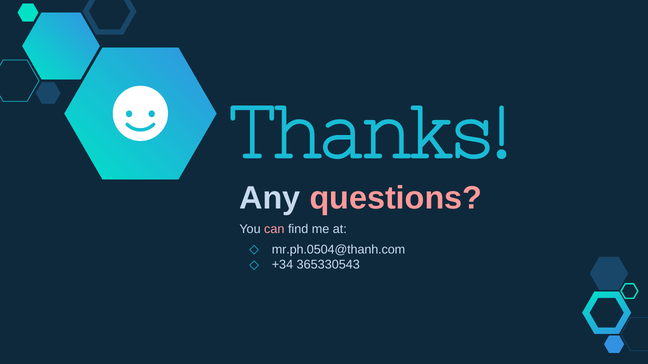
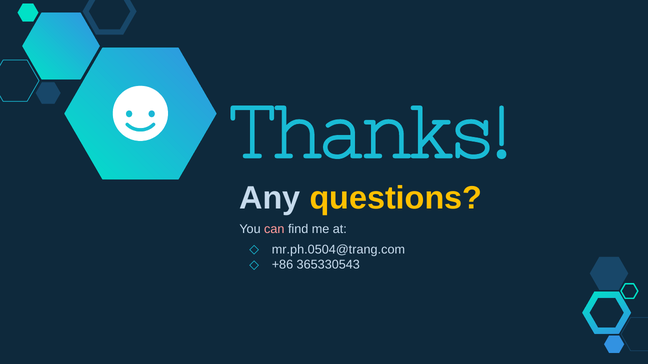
questions colour: pink -> yellow
mr.ph.0504@thanh.com: mr.ph.0504@thanh.com -> mr.ph.0504@trang.com
+34: +34 -> +86
